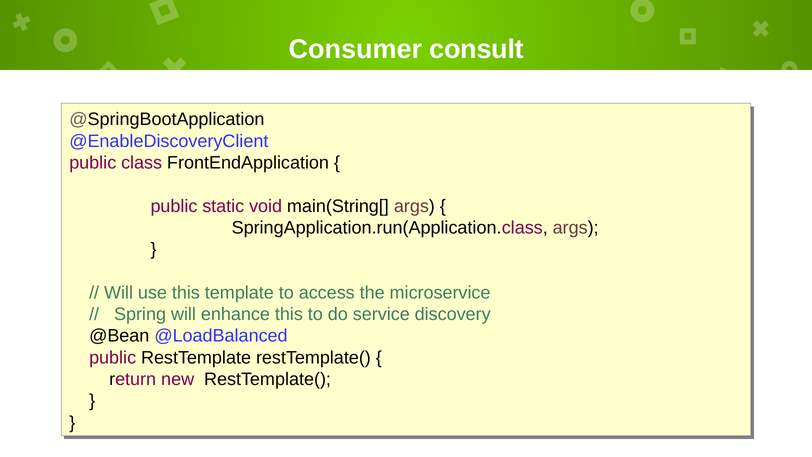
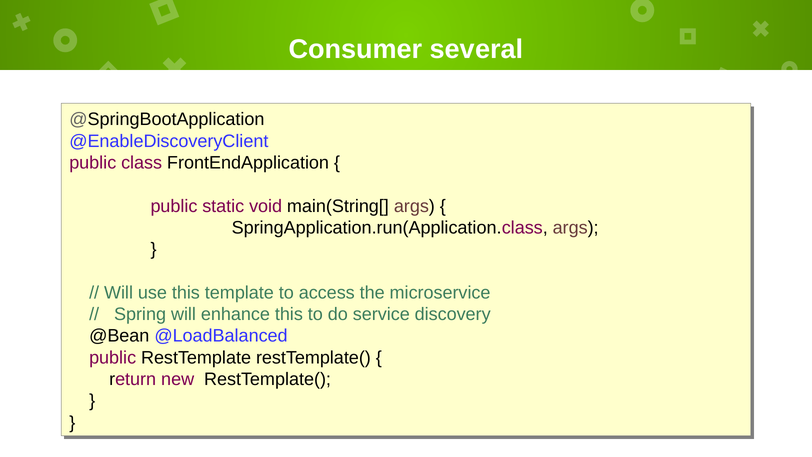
consult: consult -> several
